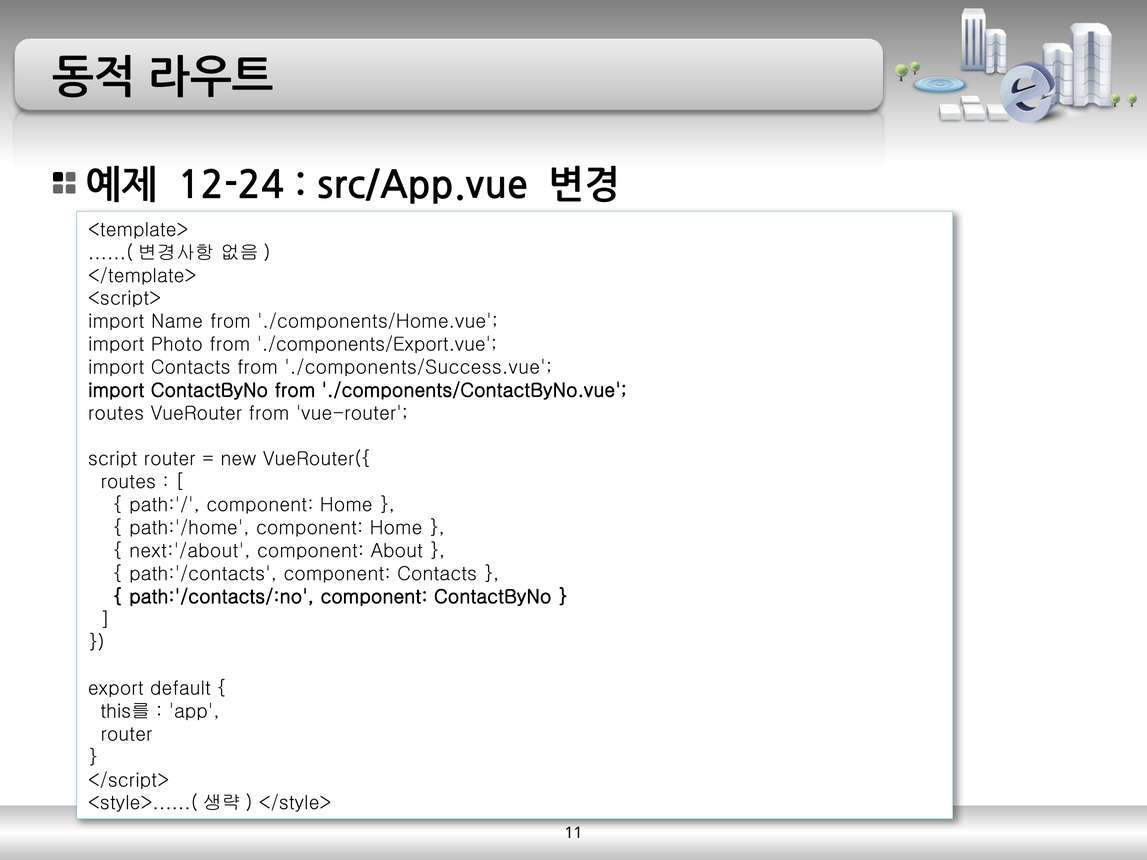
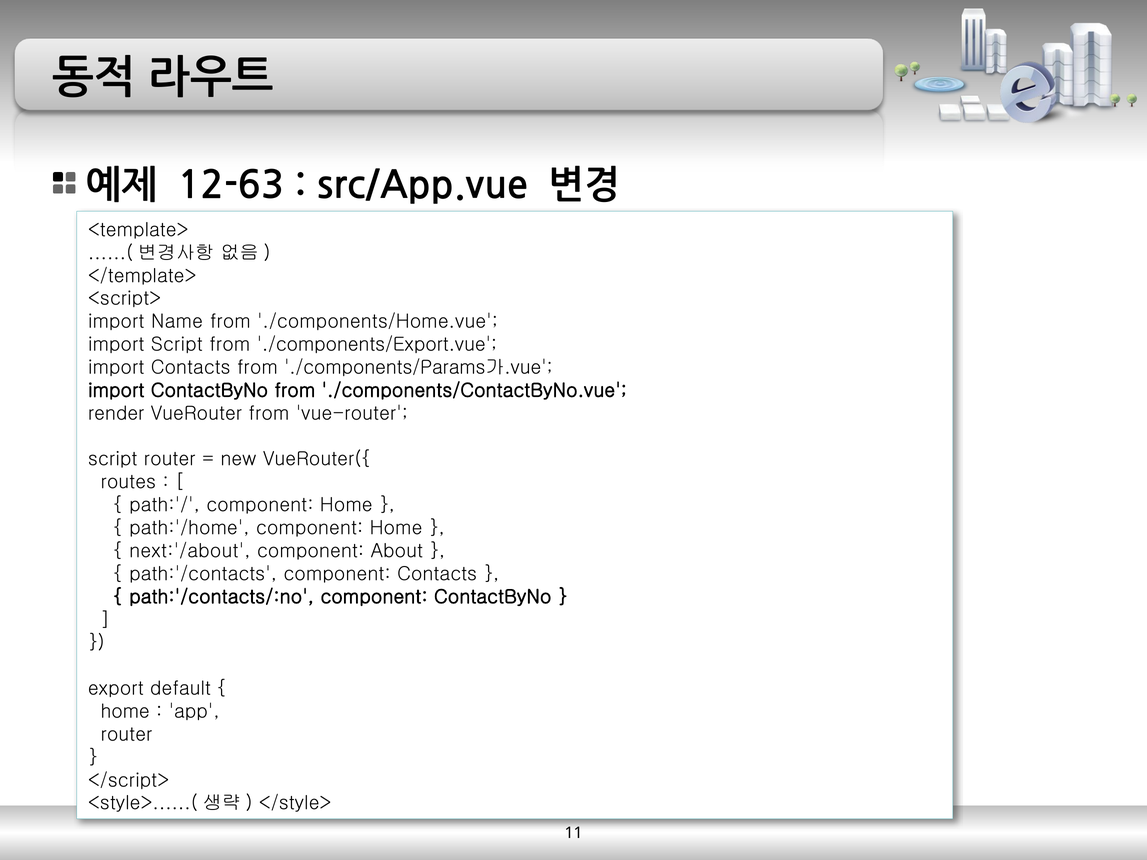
12-24: 12-24 -> 12-63
import Photo: Photo -> Script
./components/Success.vue: ./components/Success.vue -> ./components/Params가.vue
routes at (116, 413): routes -> render
this를 at (125, 712): this를 -> home
